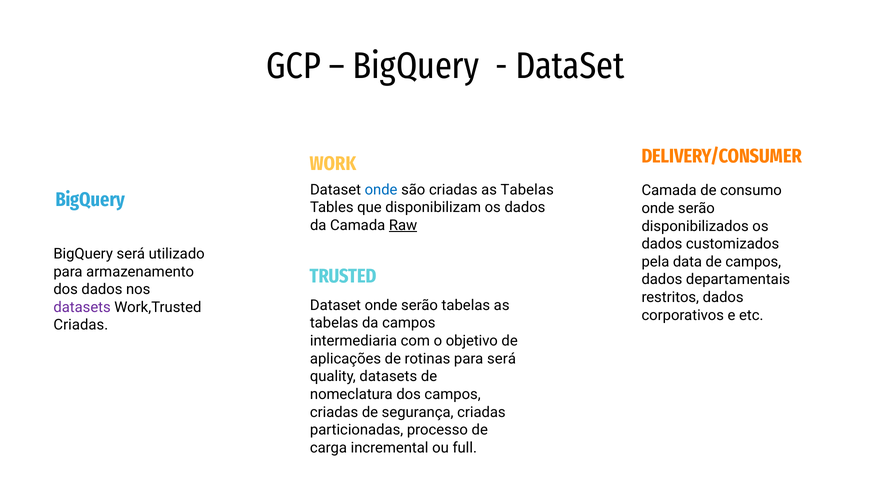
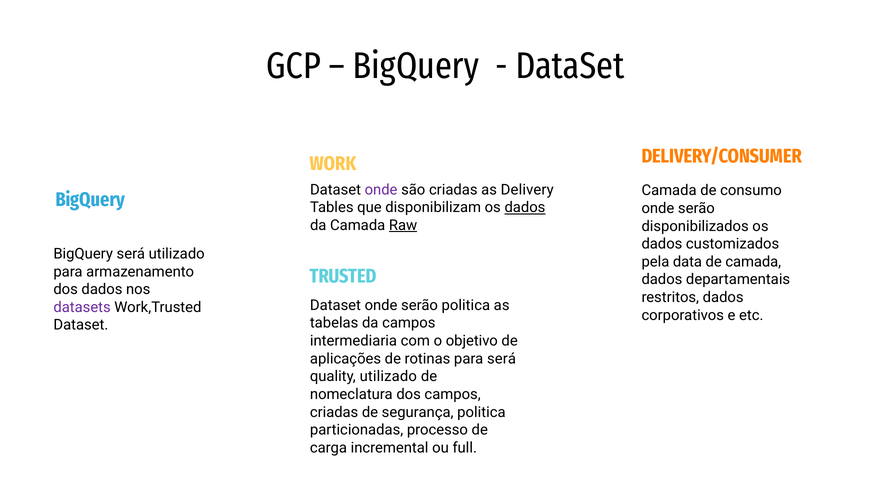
onde at (381, 190) colour: blue -> purple
criadas as Tabelas: Tabelas -> Delivery
dados at (525, 208) underline: none -> present
de campos: campos -> camada
serão tabelas: tabelas -> politica
Criadas at (81, 325): Criadas -> Dataset
quality datasets: datasets -> utilizado
segurança criadas: criadas -> politica
